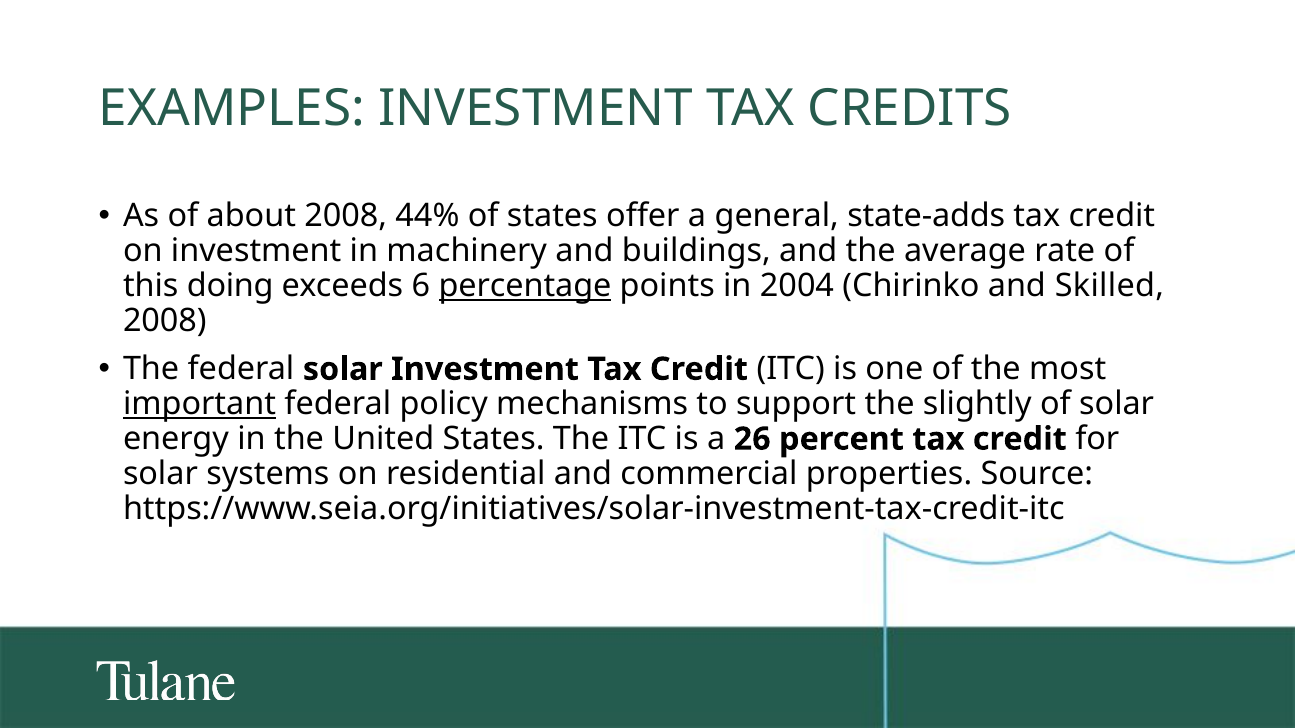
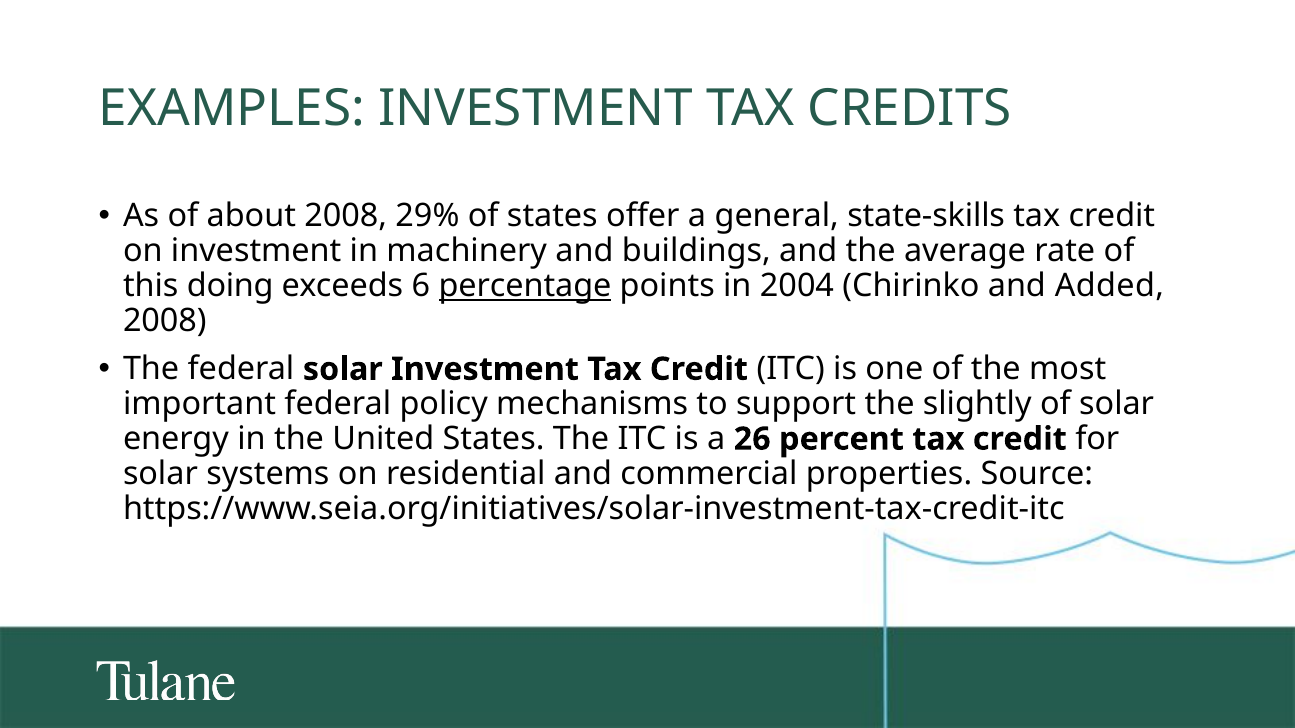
44%: 44% -> 29%
state-adds: state-adds -> state-skills
Skilled: Skilled -> Added
important underline: present -> none
